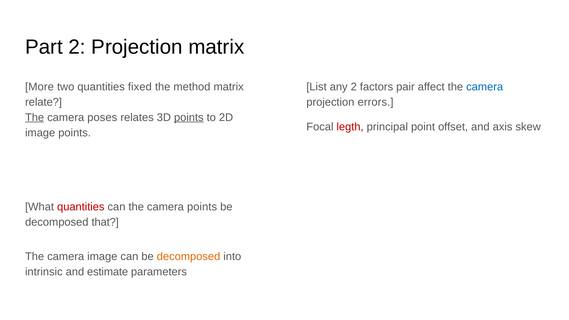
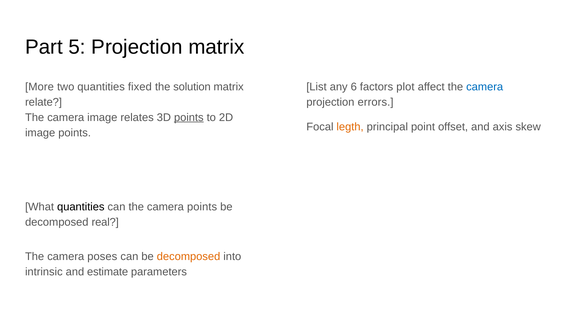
Part 2: 2 -> 5
method: method -> solution
any 2: 2 -> 6
pair: pair -> plot
The at (35, 117) underline: present -> none
camera poses: poses -> image
legth colour: red -> orange
quantities at (81, 207) colour: red -> black
that: that -> real
camera image: image -> poses
